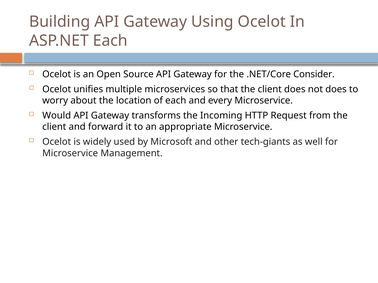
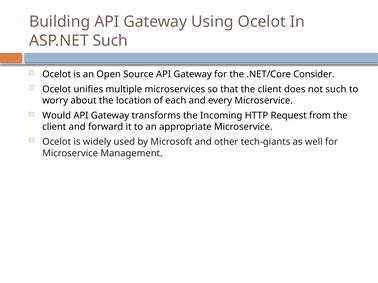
ASP.NET Each: Each -> Such
not does: does -> such
